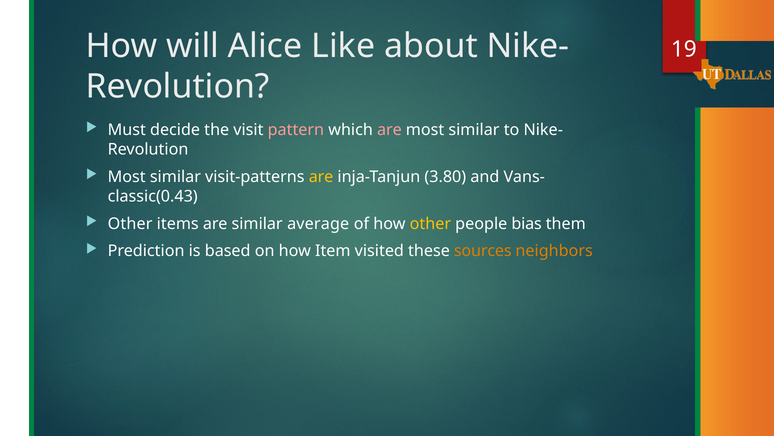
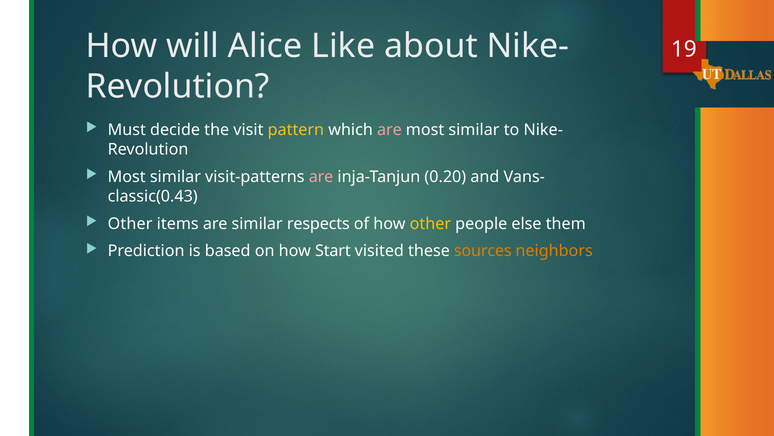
pattern colour: pink -> yellow
are at (321, 177) colour: yellow -> pink
3.80: 3.80 -> 0.20
average: average -> respects
bias: bias -> else
Item: Item -> Start
